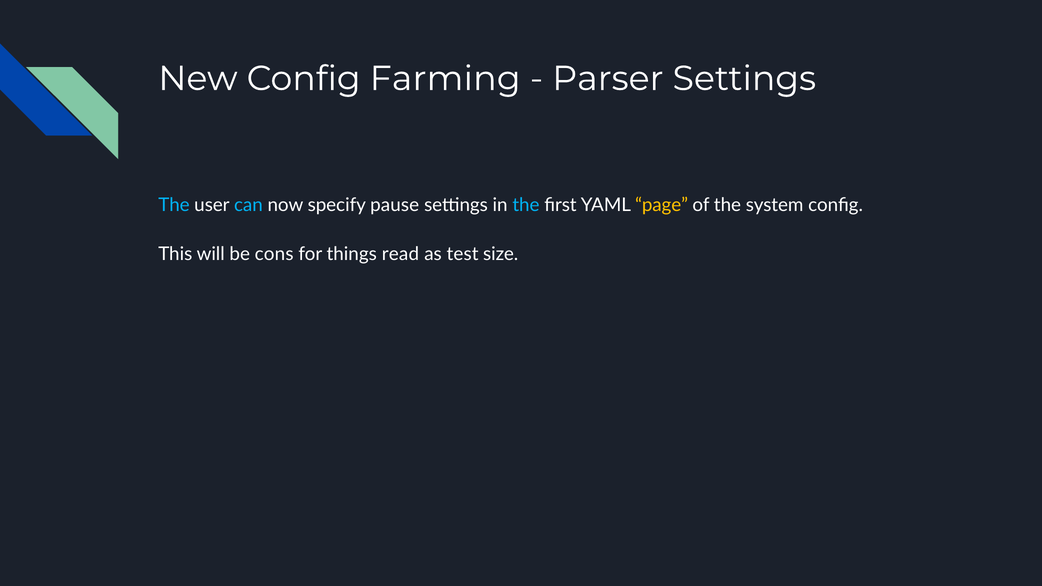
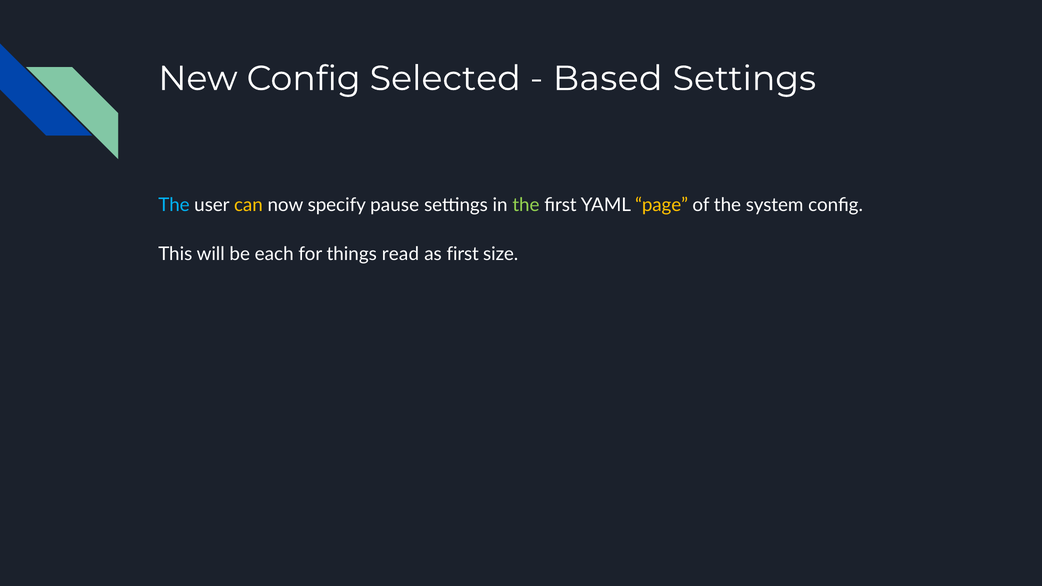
Farming: Farming -> Selected
Parser: Parser -> Based
can colour: light blue -> yellow
the at (526, 205) colour: light blue -> light green
cons: cons -> each
as test: test -> first
